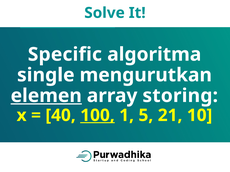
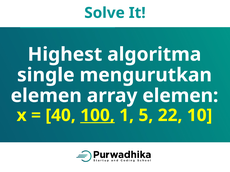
Specific: Specific -> Highest
elemen at (46, 96) underline: present -> none
array storing: storing -> elemen
21: 21 -> 22
